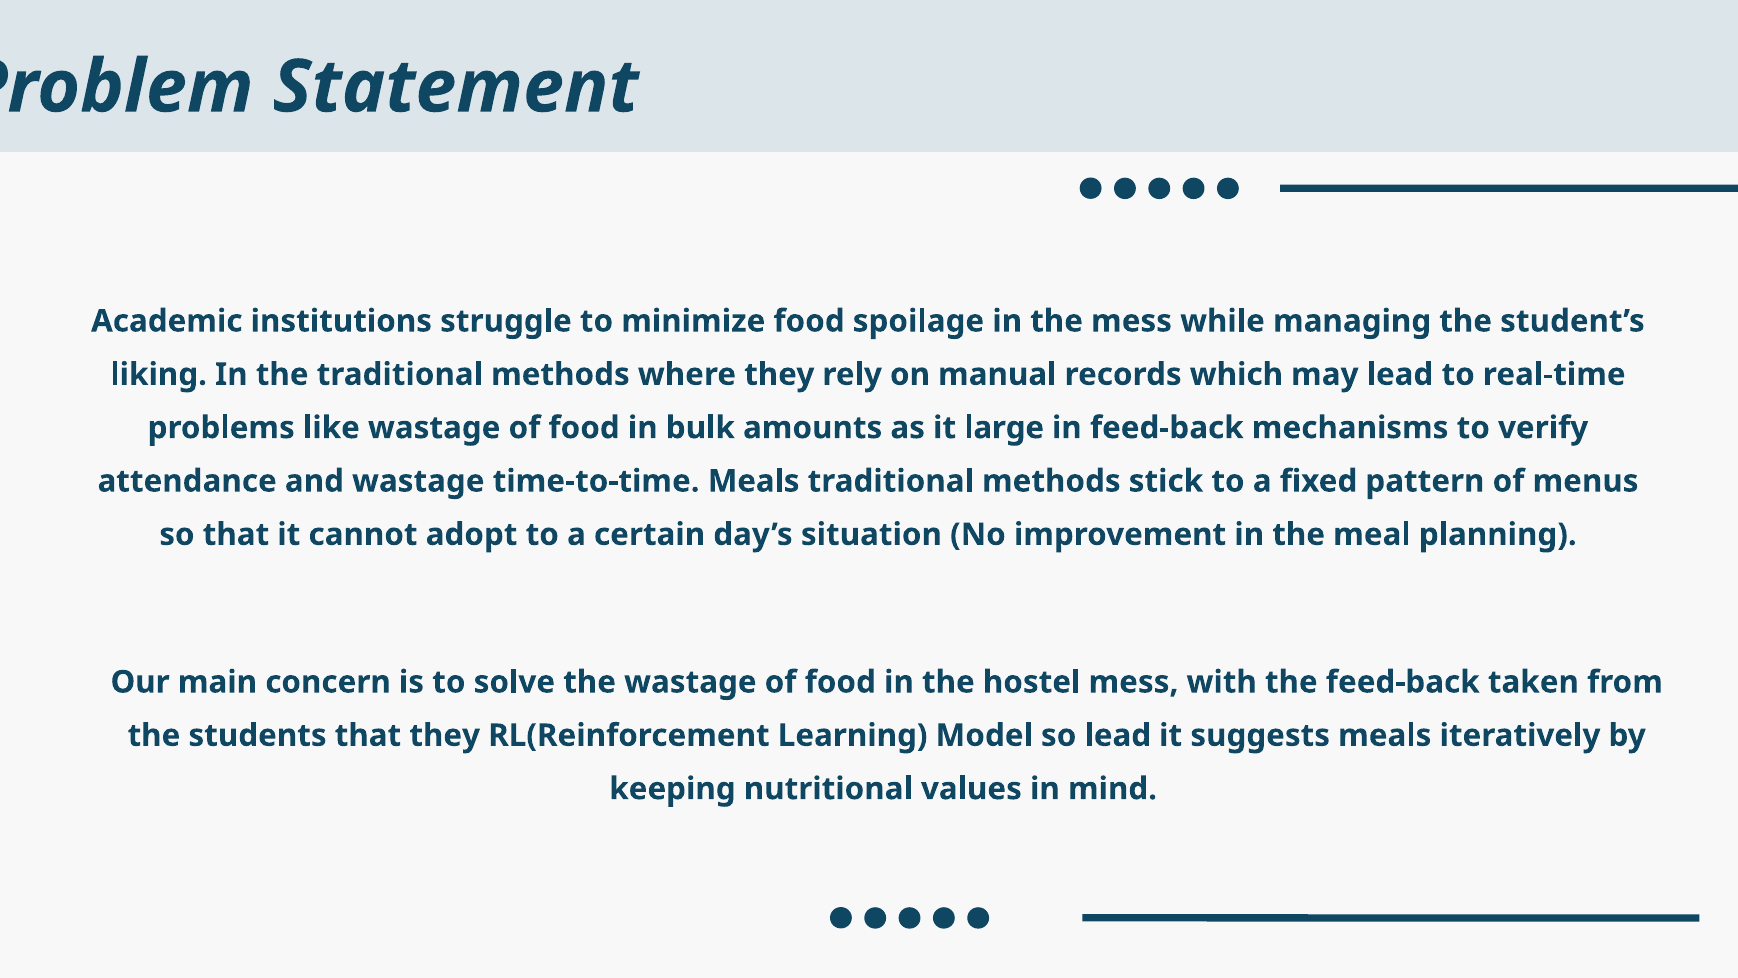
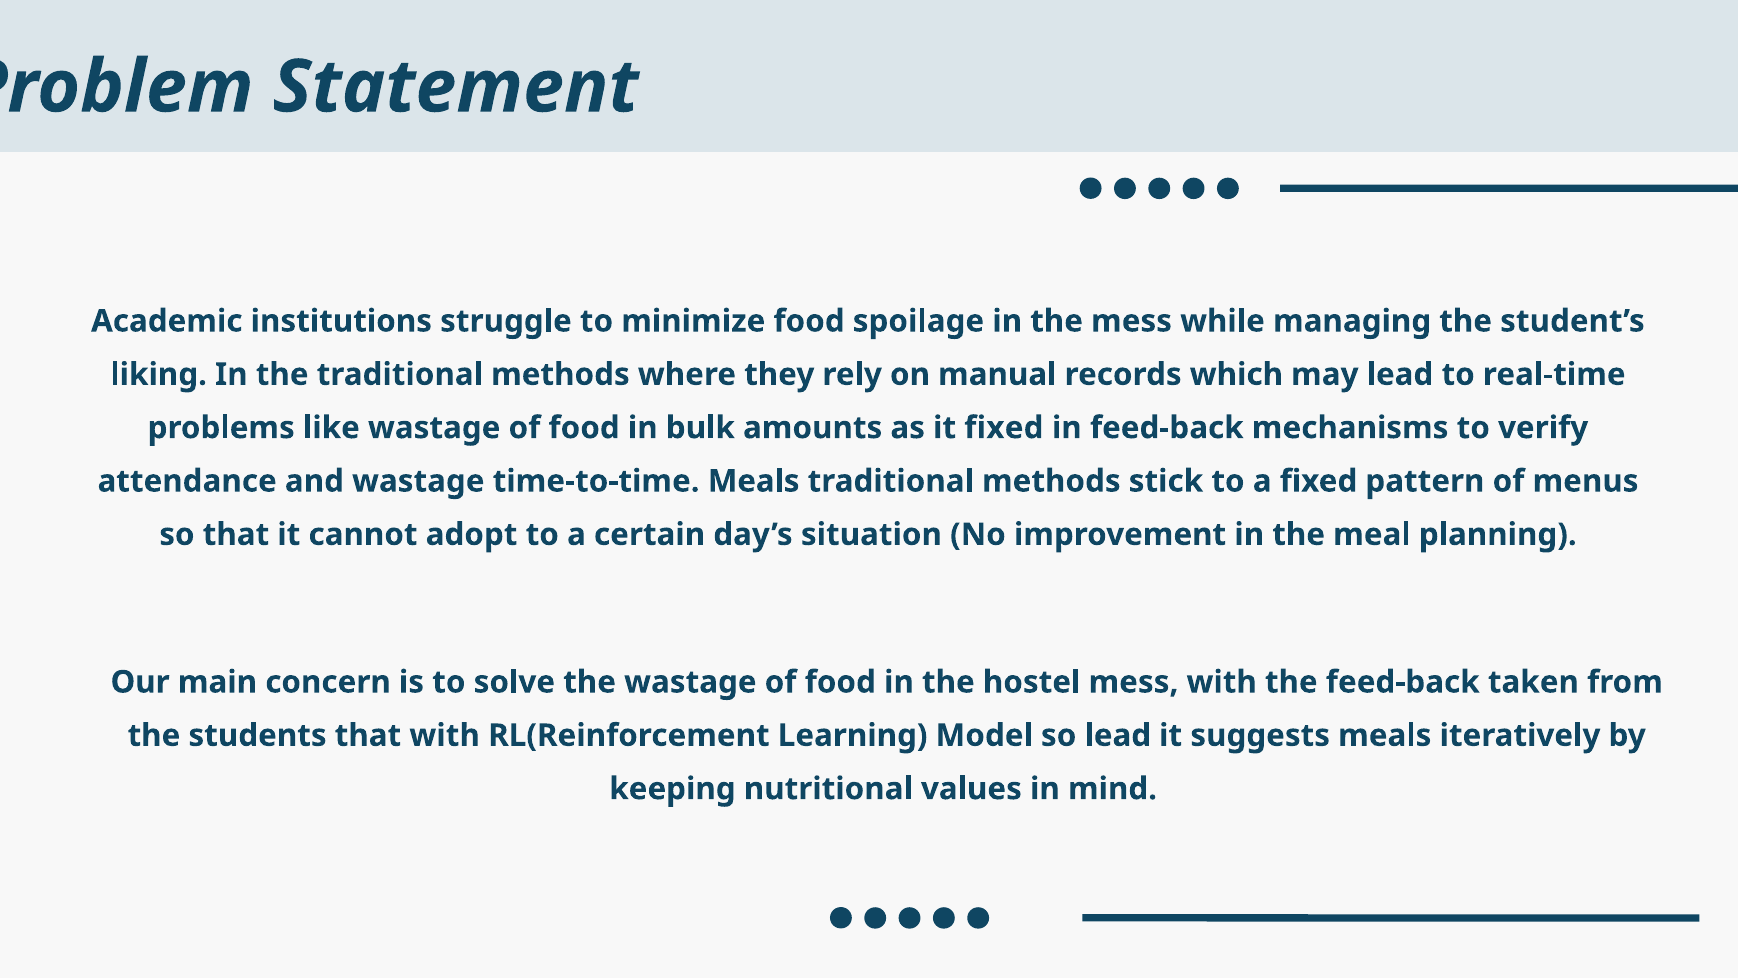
it large: large -> fixed
that they: they -> with
